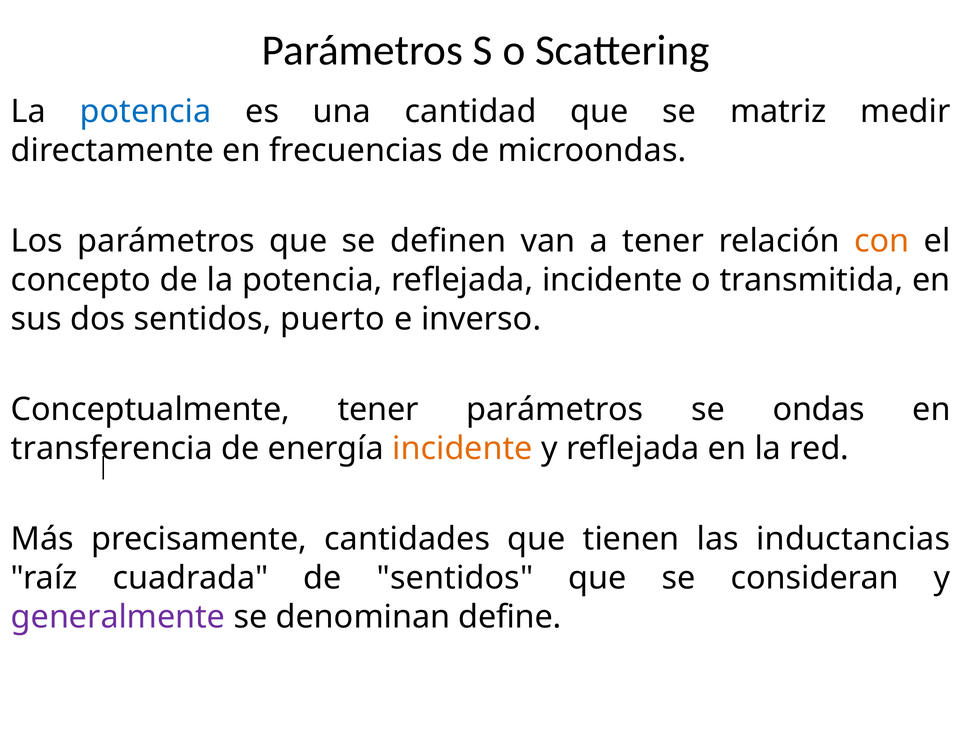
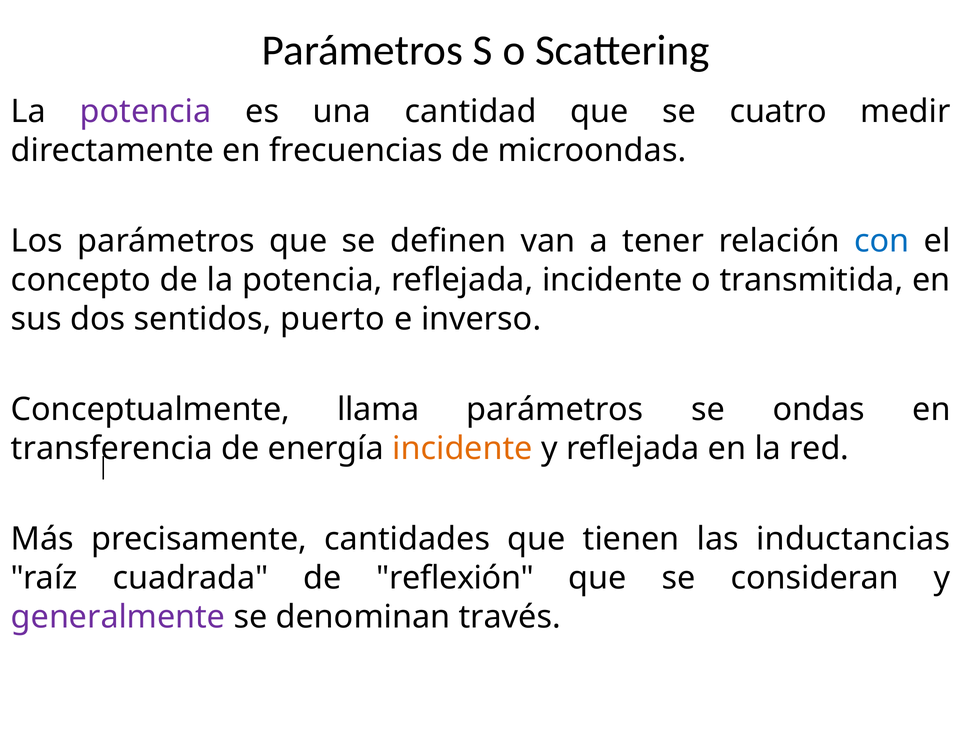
potencia at (146, 112) colour: blue -> purple
matriz: matriz -> cuatro
con colour: orange -> blue
Conceptualmente tener: tener -> llama
de sentidos: sentidos -> reflexión
define: define -> través
